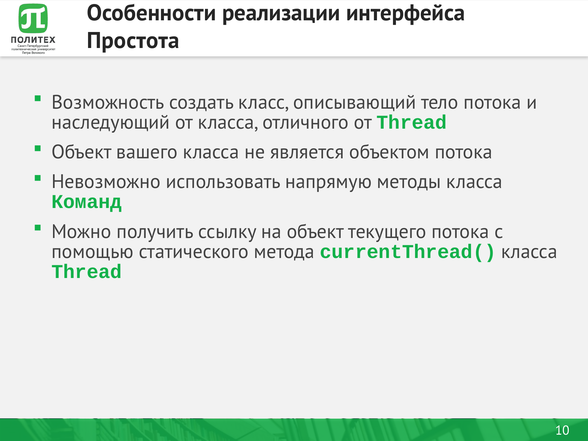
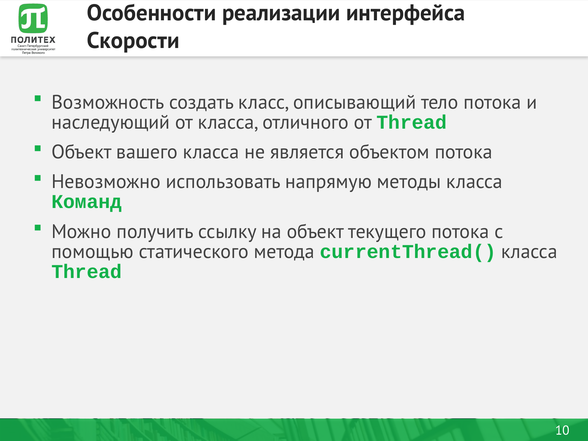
Простота: Простота -> Скорости
